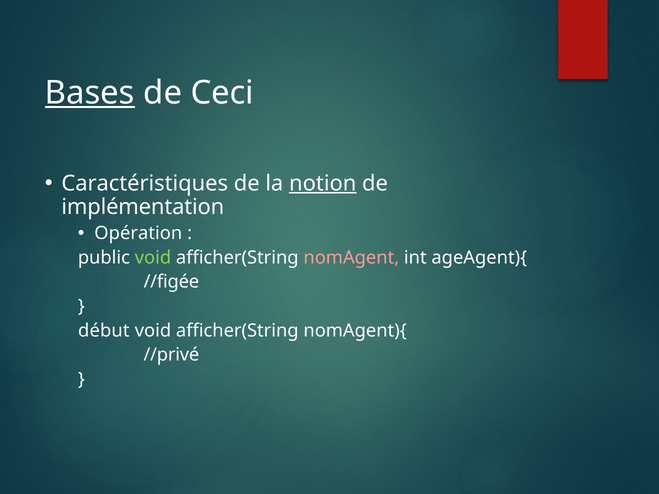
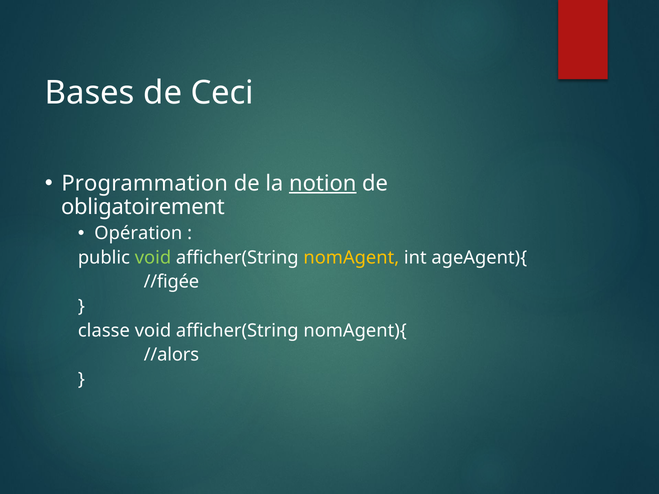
Bases underline: present -> none
Caractéristiques: Caractéristiques -> Programmation
implémentation: implémentation -> obligatoirement
nomAgent colour: pink -> yellow
début: début -> classe
//privé: //privé -> //alors
